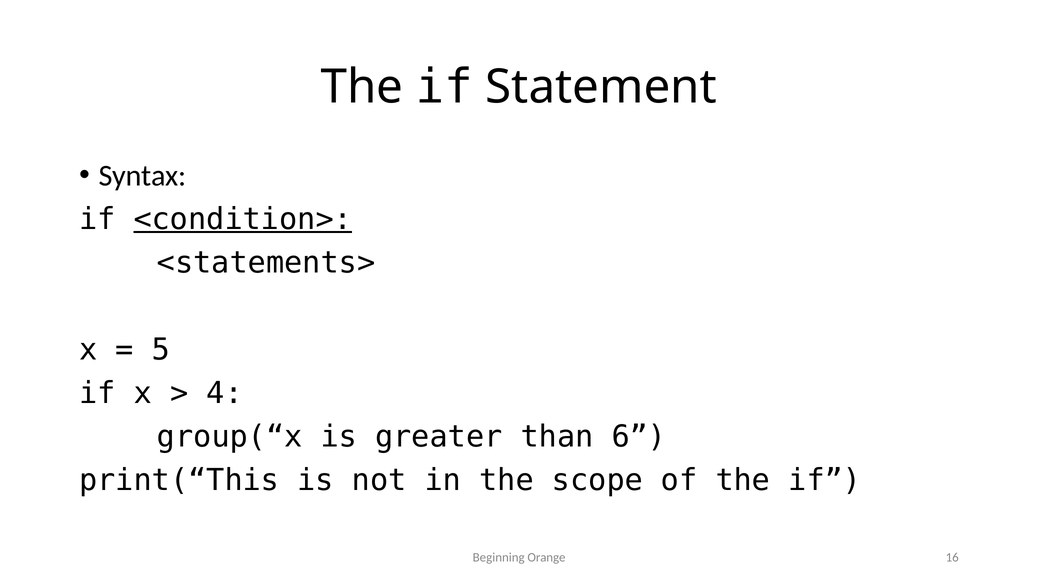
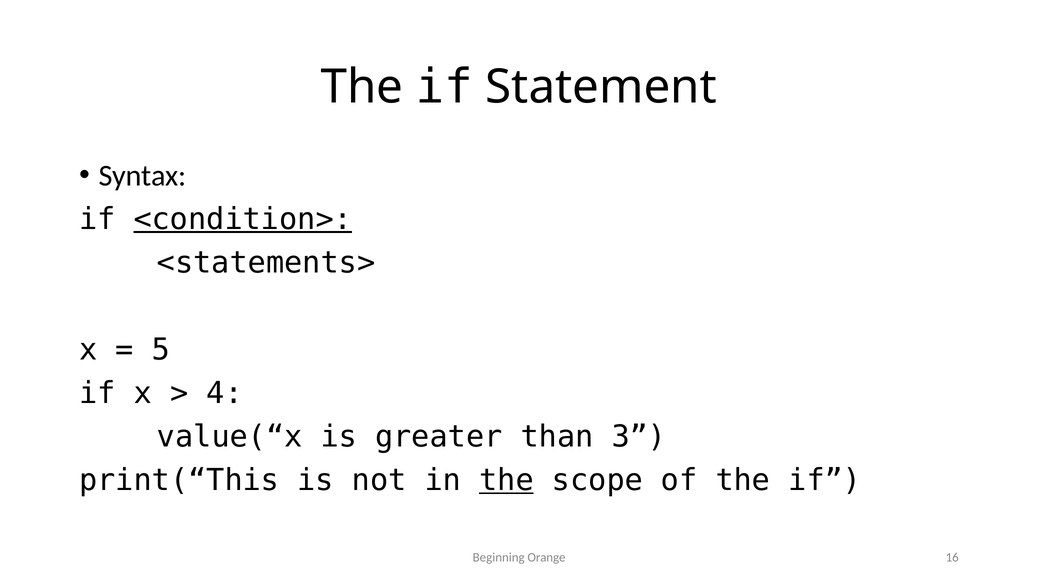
group(“x: group(“x -> value(“x
6: 6 -> 3
the at (507, 480) underline: none -> present
